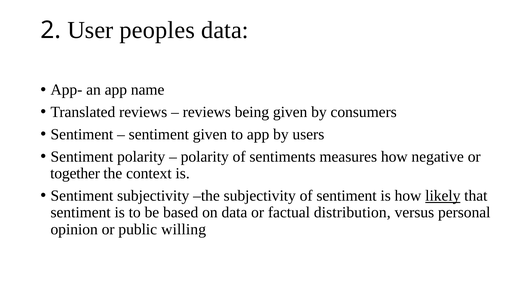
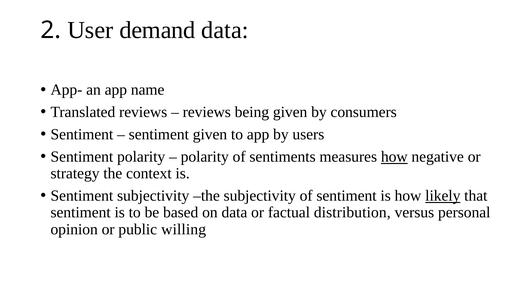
peoples: peoples -> demand
how at (394, 157) underline: none -> present
together: together -> strategy
